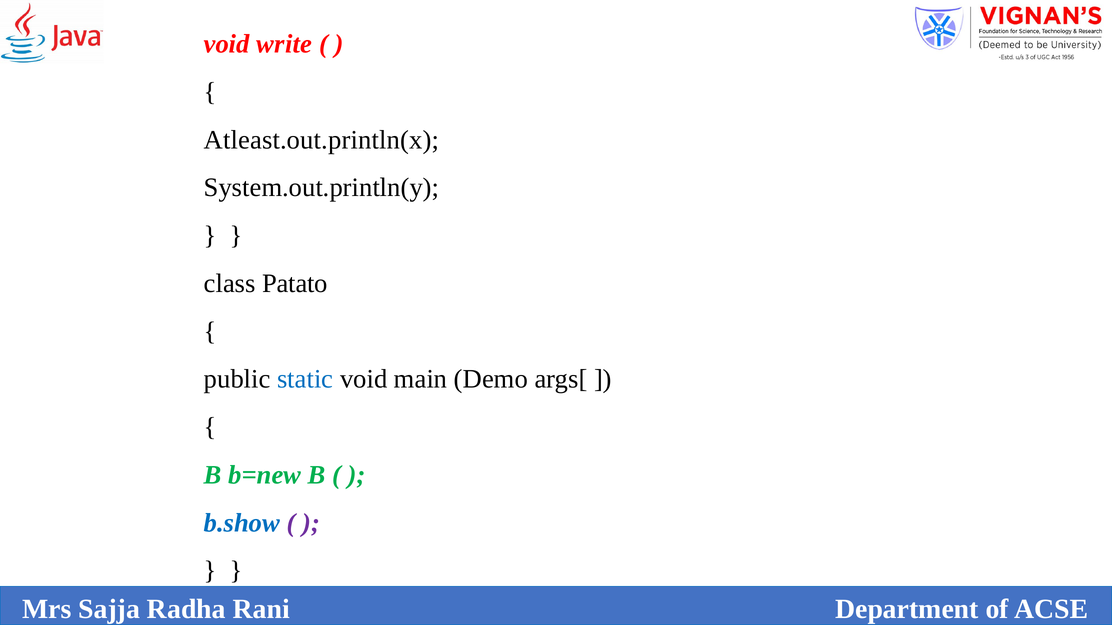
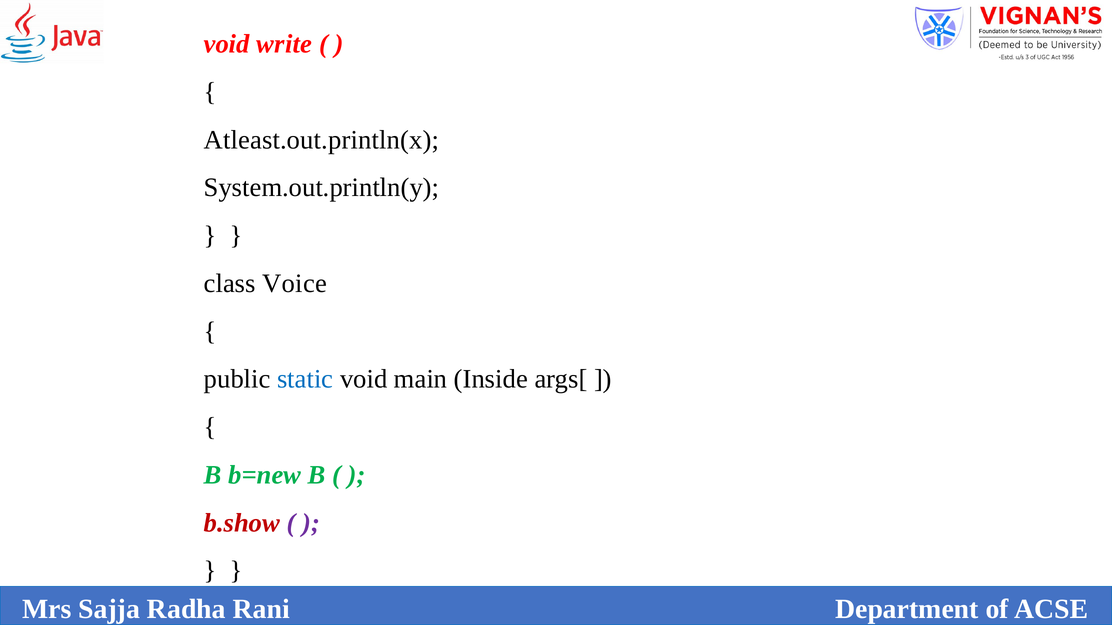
Patato: Patato -> Voice
Demo: Demo -> Inside
b.show colour: blue -> red
